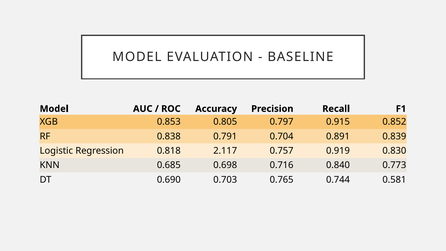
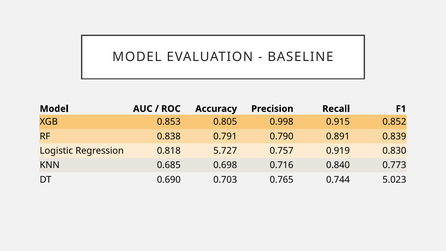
0.797: 0.797 -> 0.998
0.704: 0.704 -> 0.790
2.117: 2.117 -> 5.727
0.581: 0.581 -> 5.023
